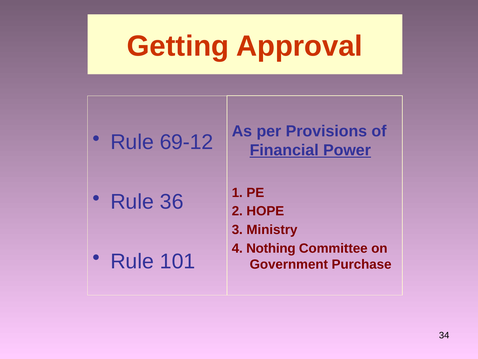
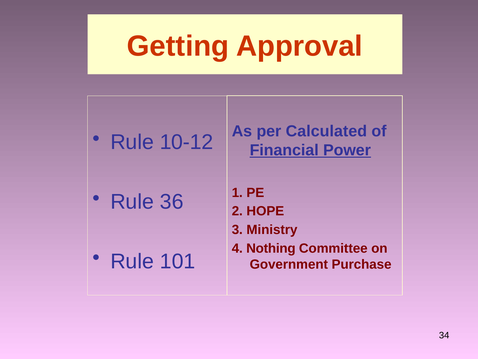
Provisions: Provisions -> Calculated
69-12: 69-12 -> 10-12
